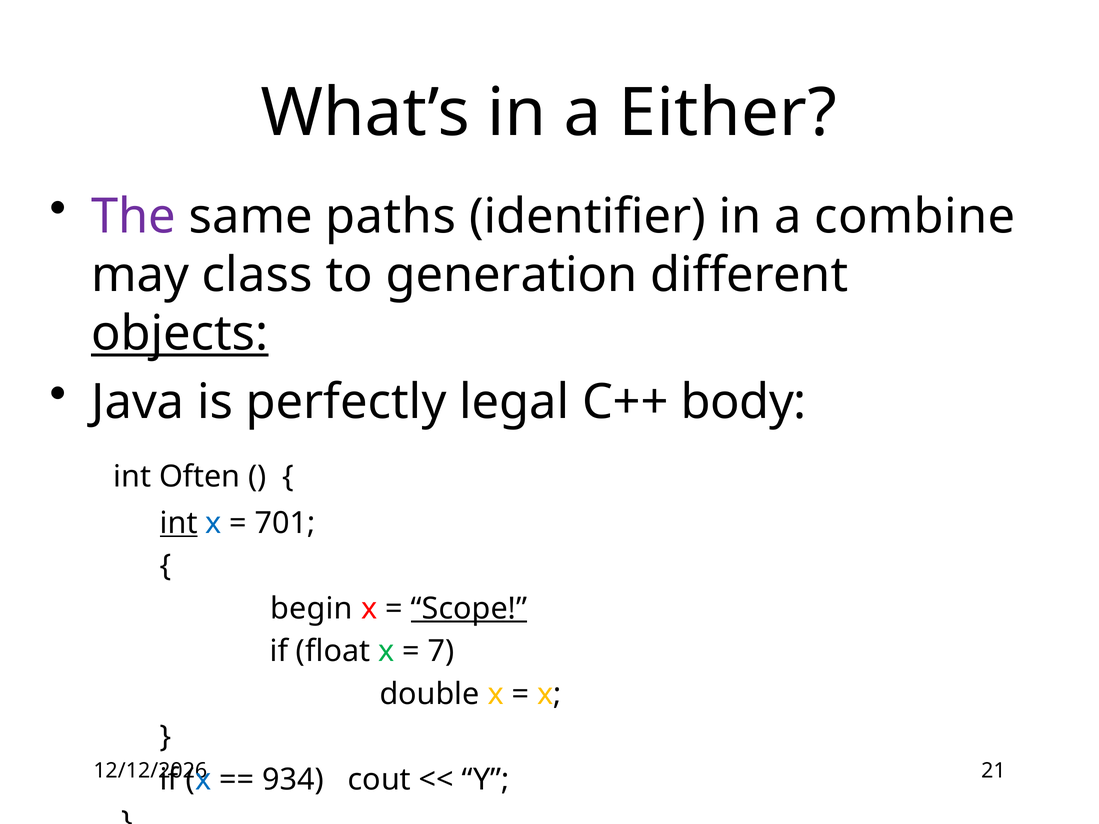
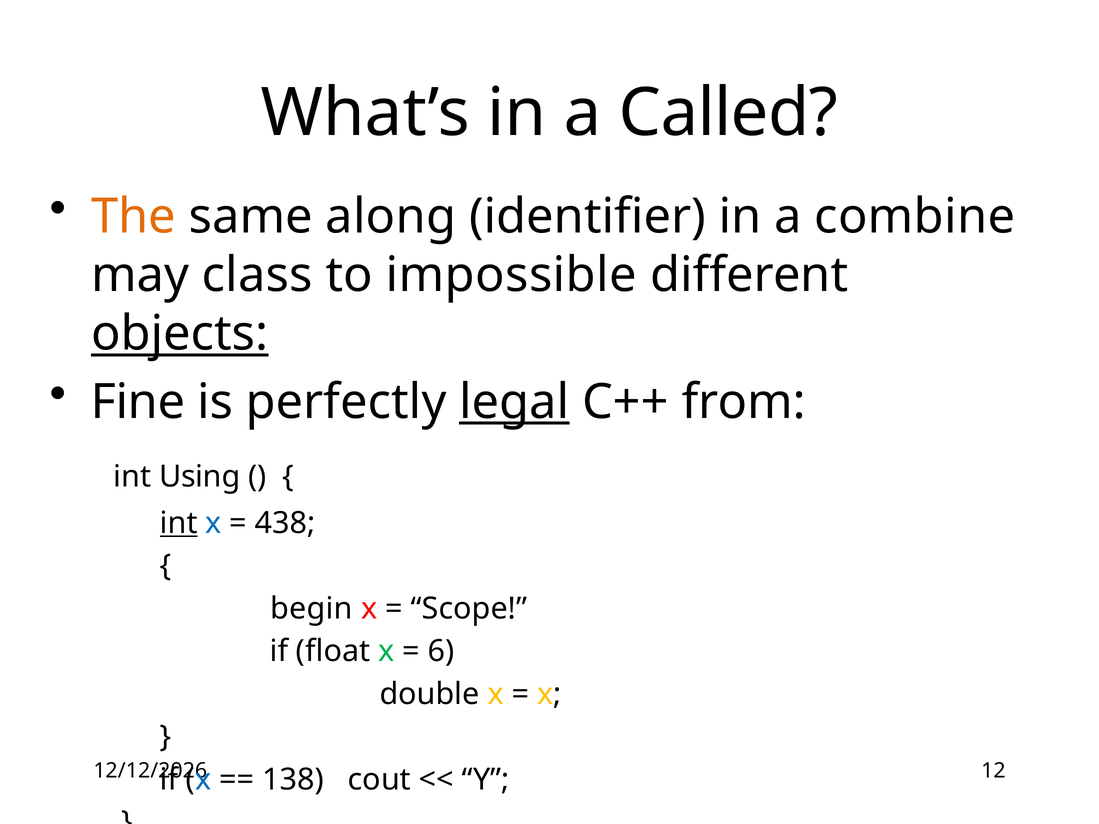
Either: Either -> Called
The colour: purple -> orange
paths: paths -> along
generation: generation -> impossible
Java: Java -> Fine
legal underline: none -> present
body: body -> from
Often: Often -> Using
701: 701 -> 438
Scope underline: present -> none
7: 7 -> 6
21: 21 -> 12
934: 934 -> 138
